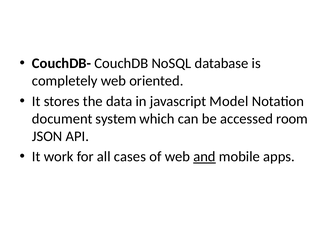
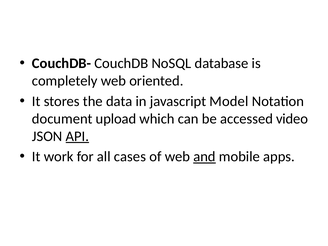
system: system -> upload
room: room -> video
API underline: none -> present
